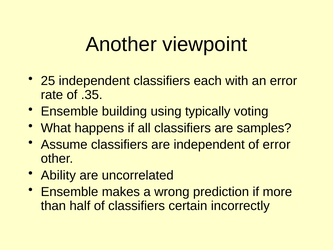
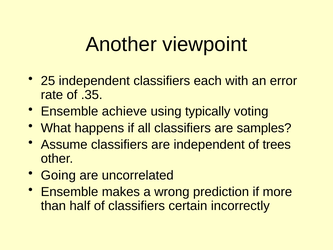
building: building -> achieve
of error: error -> trees
Ability: Ability -> Going
